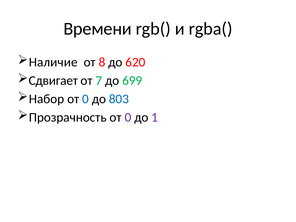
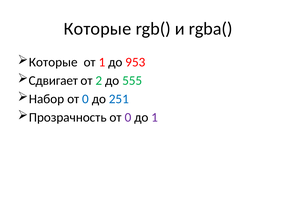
Времени at (98, 29): Времени -> Которые
Наличие at (53, 62): Наличие -> Которые
от 8: 8 -> 1
620: 620 -> 953
7: 7 -> 2
699: 699 -> 555
803: 803 -> 251
